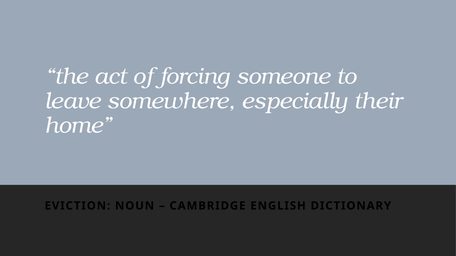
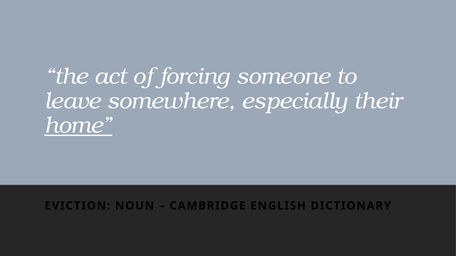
home underline: none -> present
